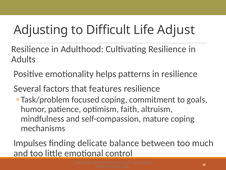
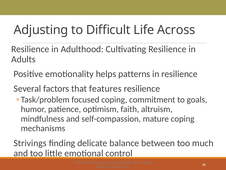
Adjust: Adjust -> Across
Impulses: Impulses -> Strivings
